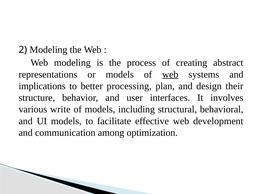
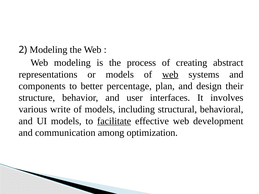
implications: implications -> components
processing: processing -> percentage
facilitate underline: none -> present
